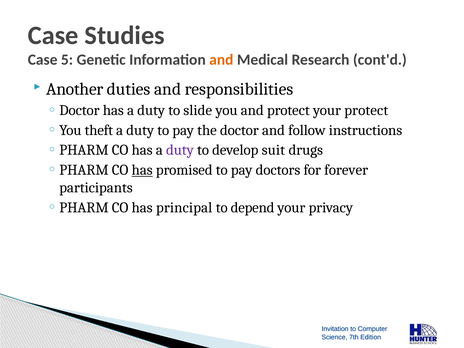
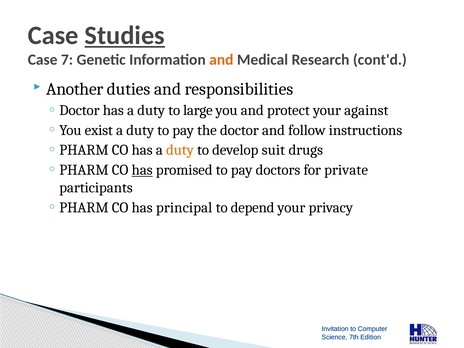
Studies underline: none -> present
5: 5 -> 7
slide: slide -> large
your protect: protect -> against
theft: theft -> exist
duty at (180, 150) colour: purple -> orange
forever: forever -> private
